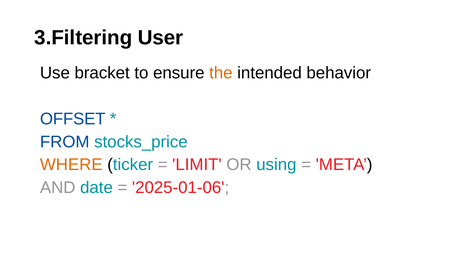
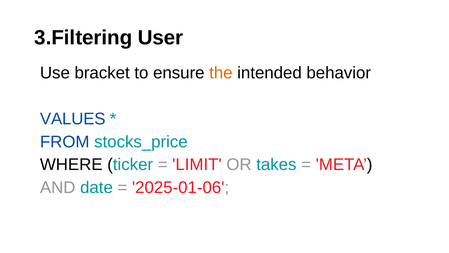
OFFSET: OFFSET -> VALUES
WHERE colour: orange -> black
using: using -> takes
